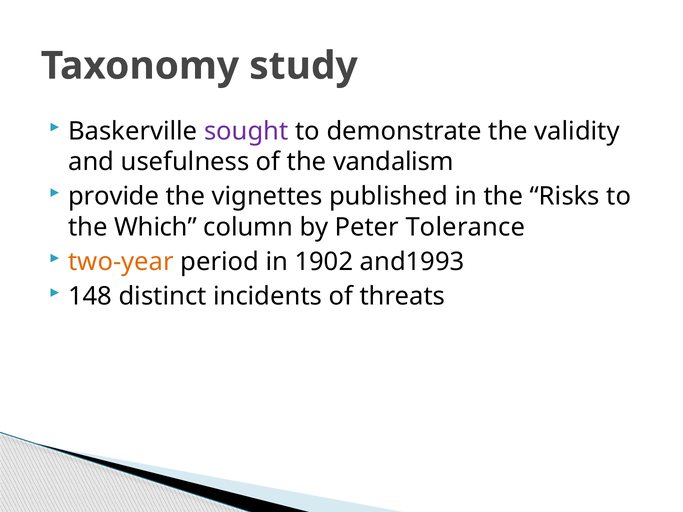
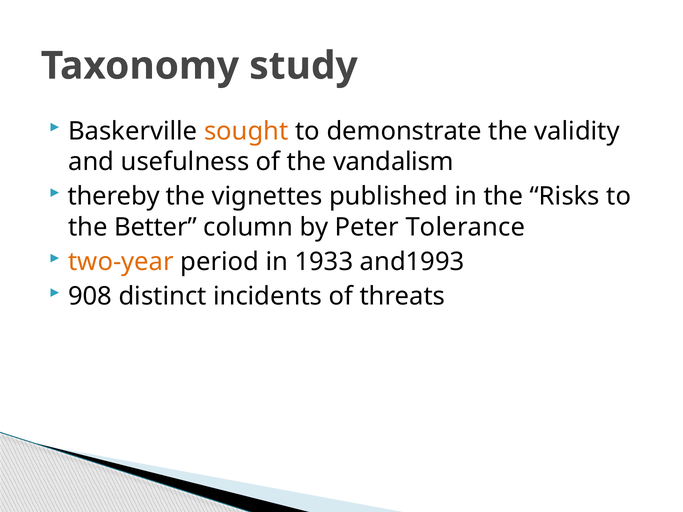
sought colour: purple -> orange
provide: provide -> thereby
Which: Which -> Better
1902: 1902 -> 1933
148: 148 -> 908
